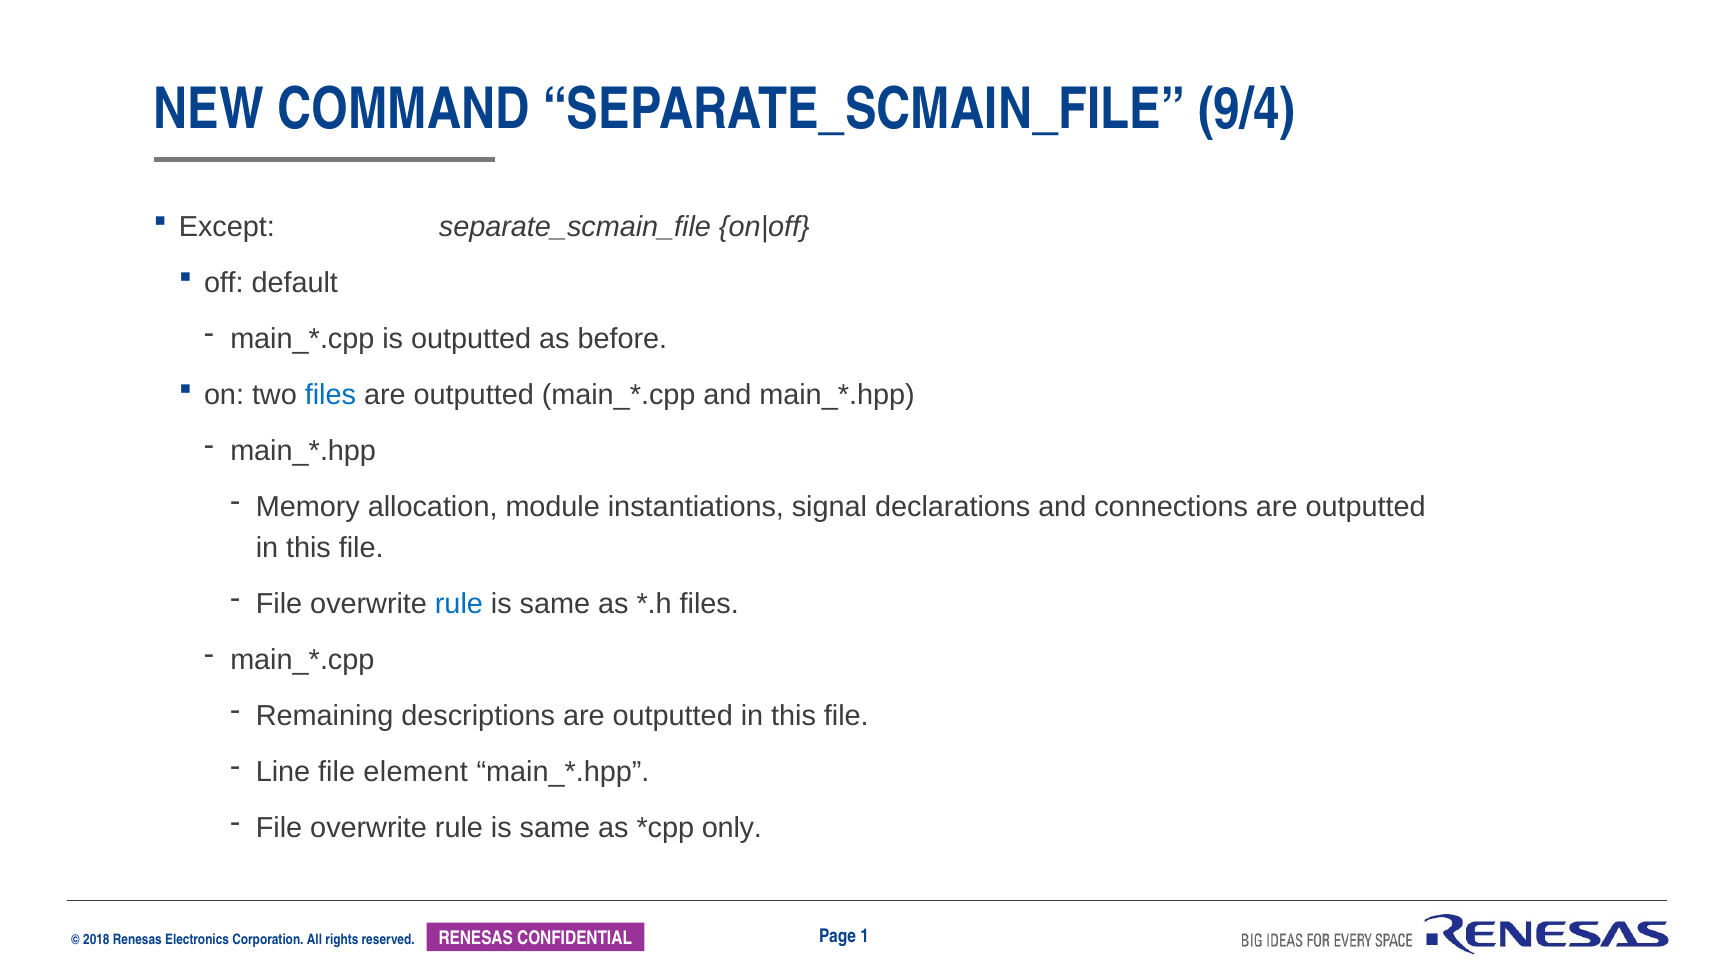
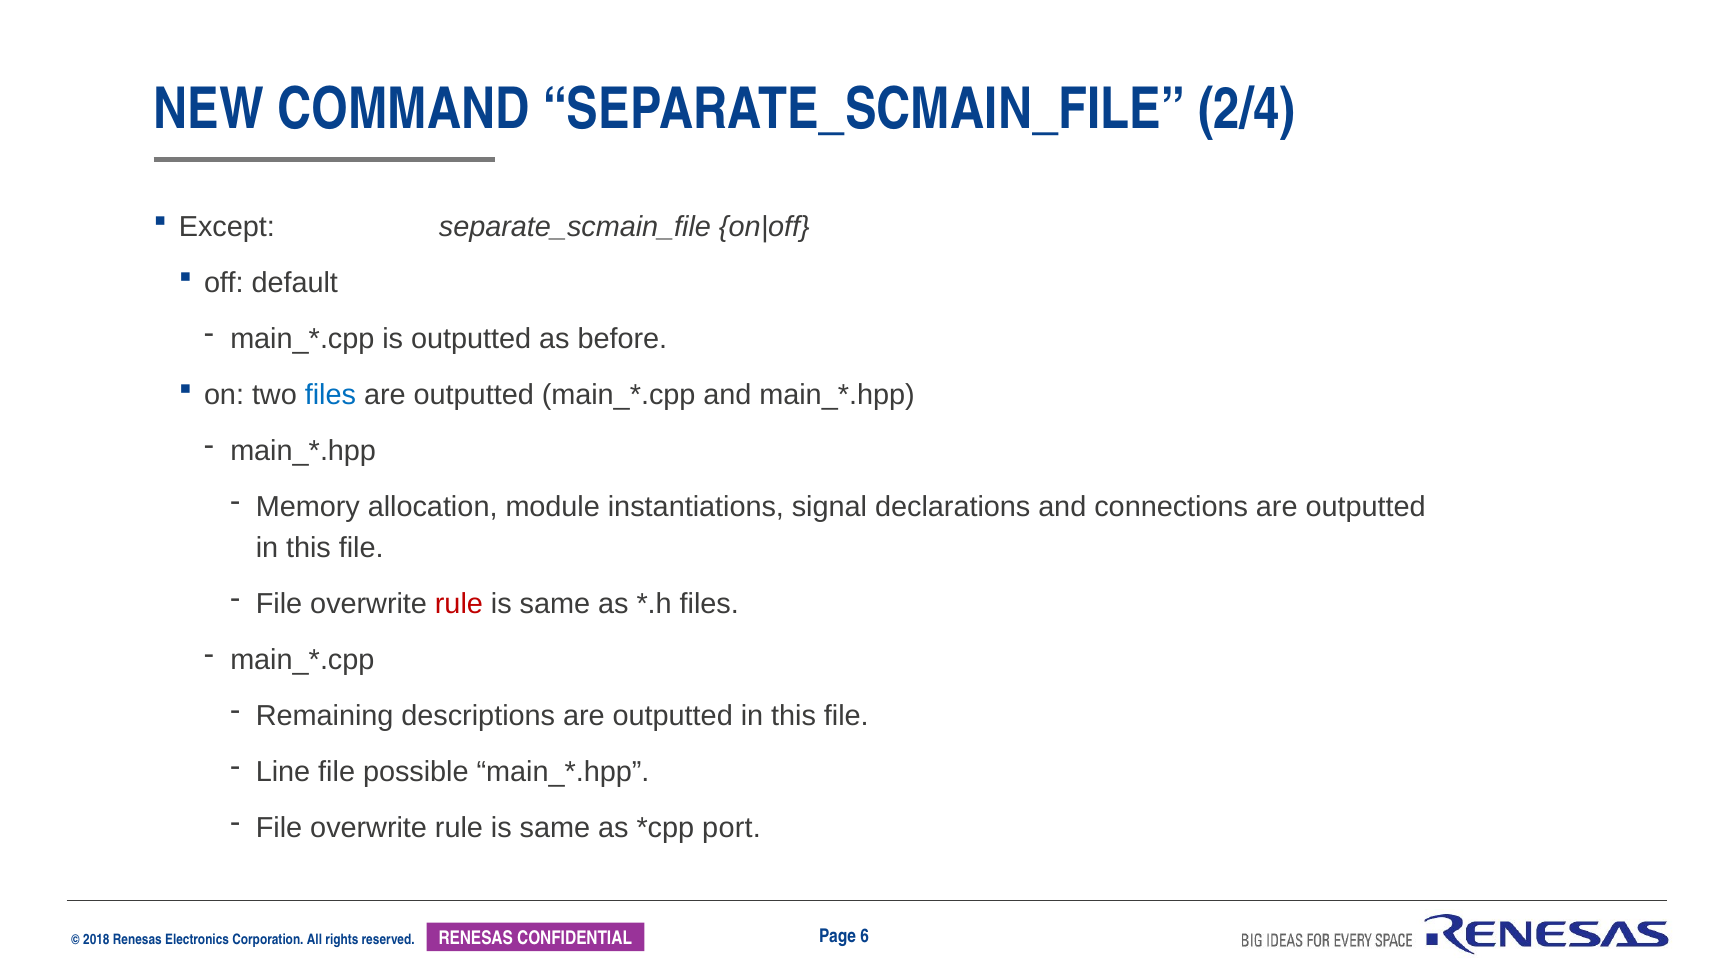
9/4: 9/4 -> 2/4
rule at (459, 604) colour: blue -> red
element: element -> possible
only: only -> port
1: 1 -> 6
